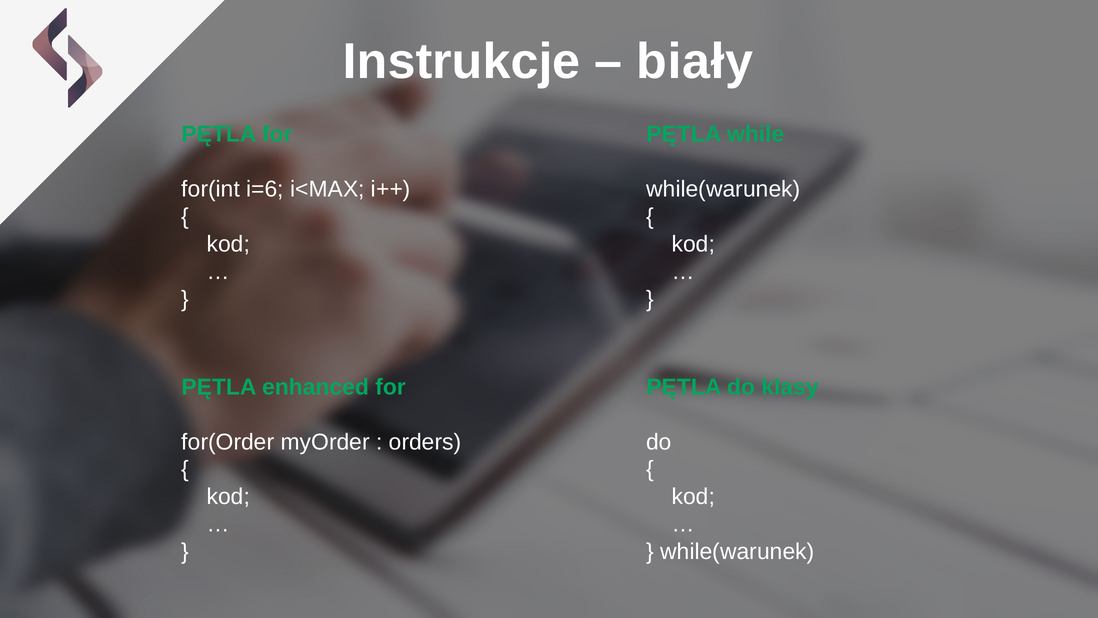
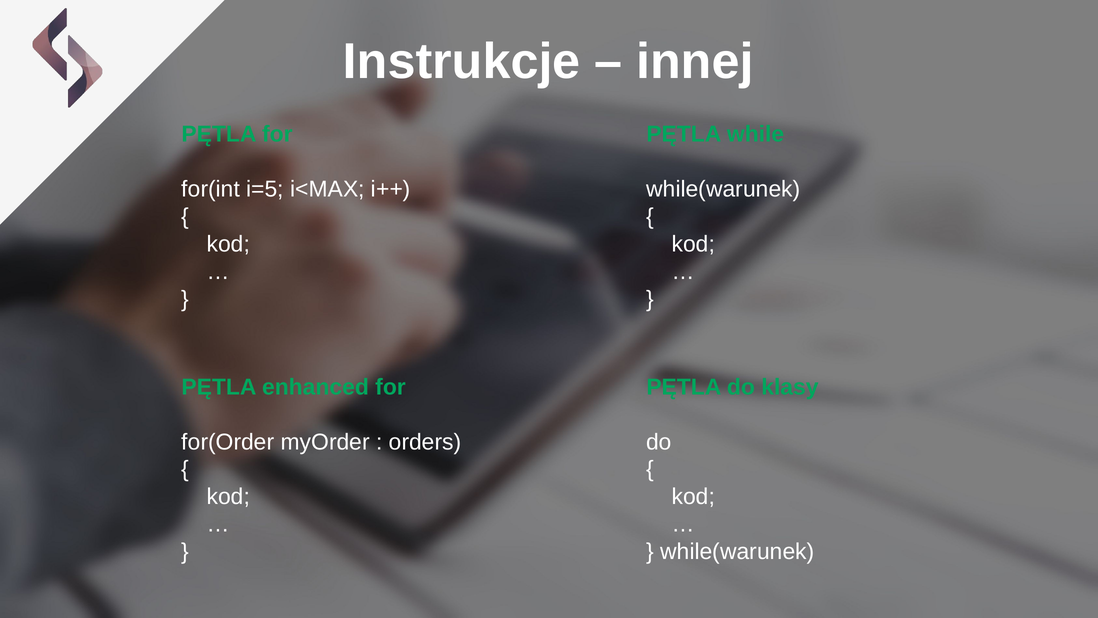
biały: biały -> innej
i=6: i=6 -> i=5
